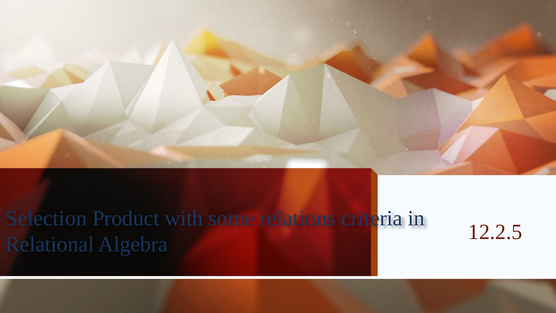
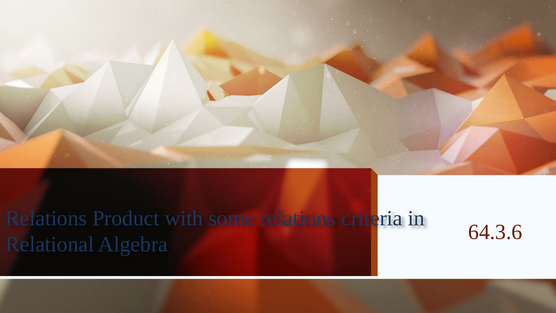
Selection at (46, 218): Selection -> Relations
12.2.5: 12.2.5 -> 64.3.6
